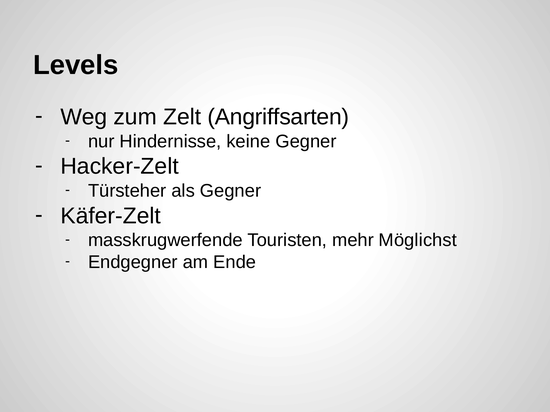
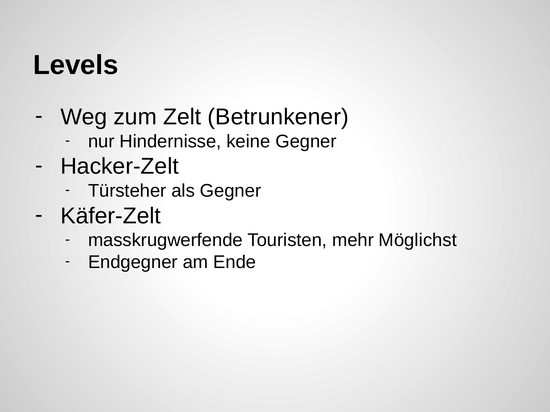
Angriffsarten: Angriffsarten -> Betrunkener
